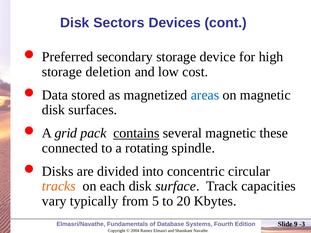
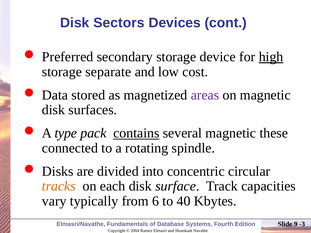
high underline: none -> present
deletion: deletion -> separate
areas colour: blue -> purple
grid: grid -> type
5: 5 -> 6
20: 20 -> 40
